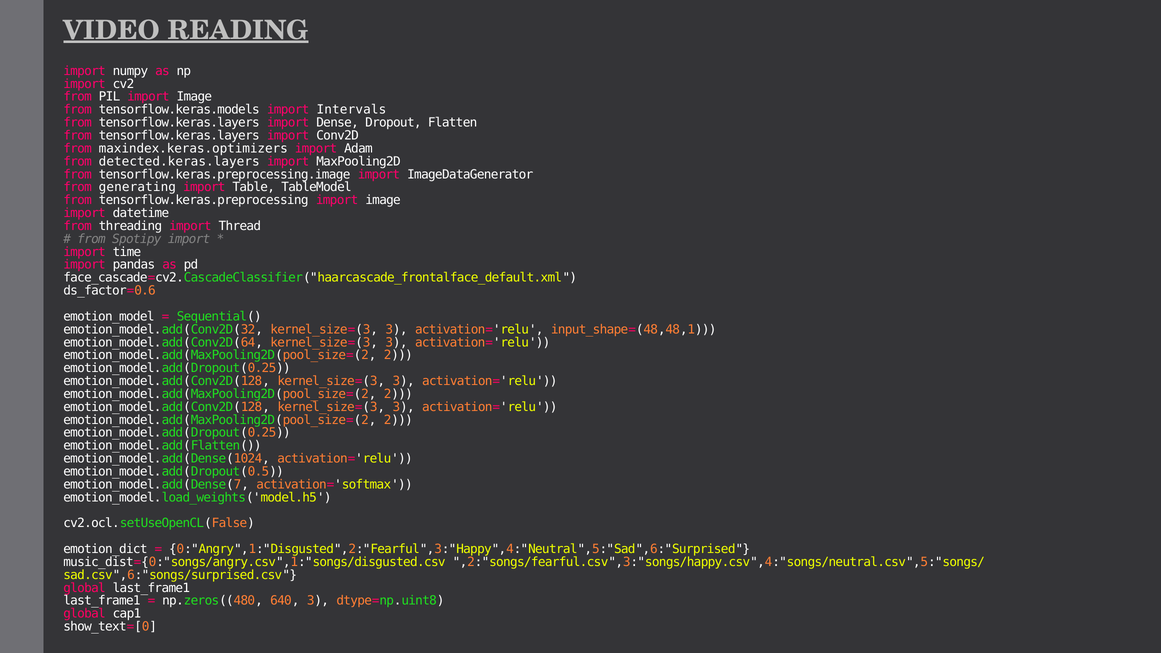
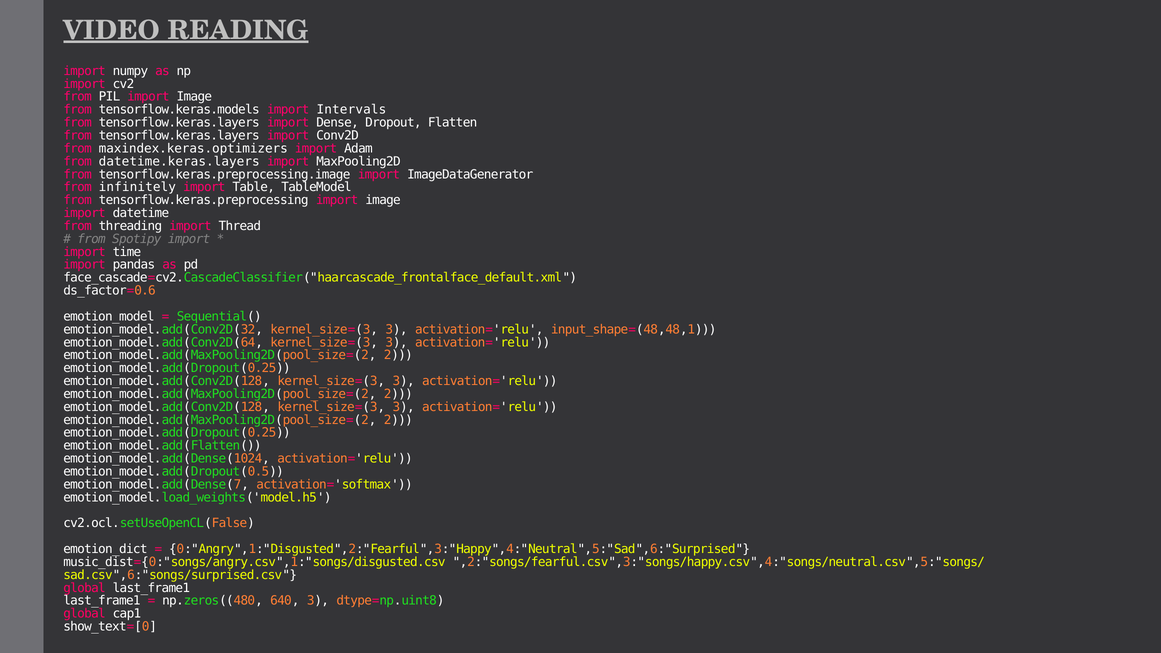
detected.keras.layers: detected.keras.layers -> datetime.keras.layers
generating: generating -> infinitely
